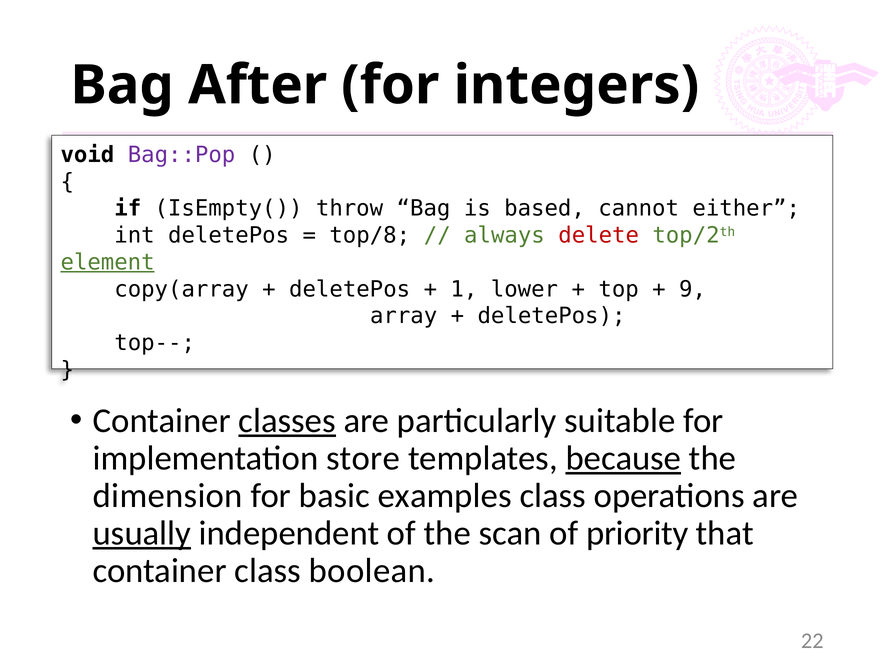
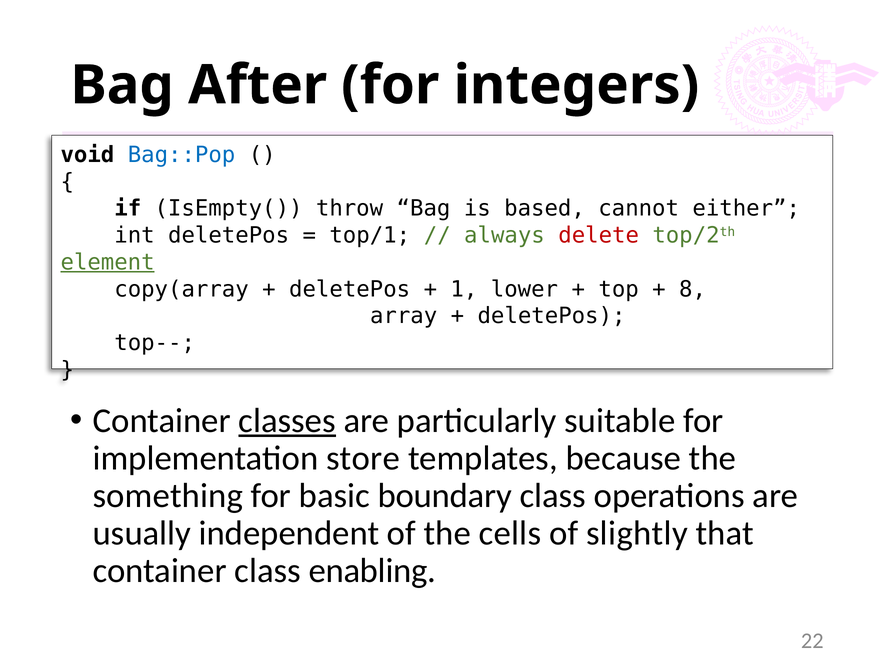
Bag::Pop colour: purple -> blue
top/8: top/8 -> top/1
9: 9 -> 8
because underline: present -> none
dimension: dimension -> something
examples: examples -> boundary
usually underline: present -> none
scan: scan -> cells
priority: priority -> slightly
boolean: boolean -> enabling
